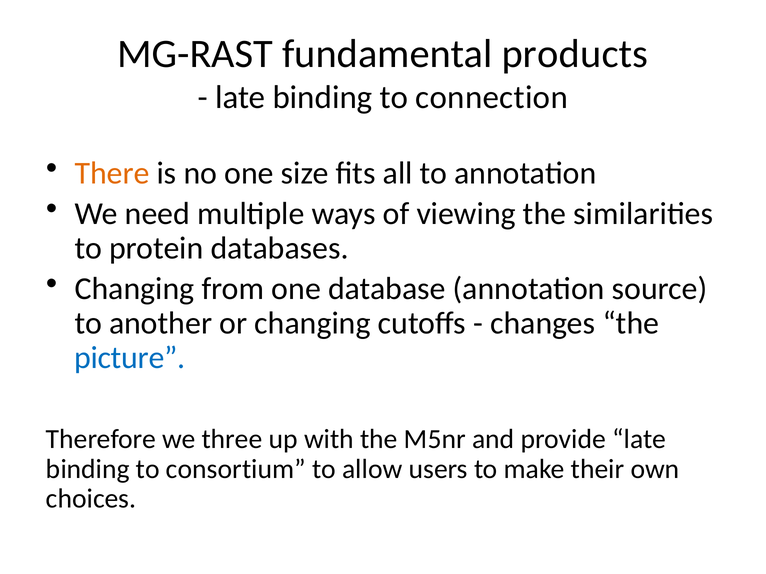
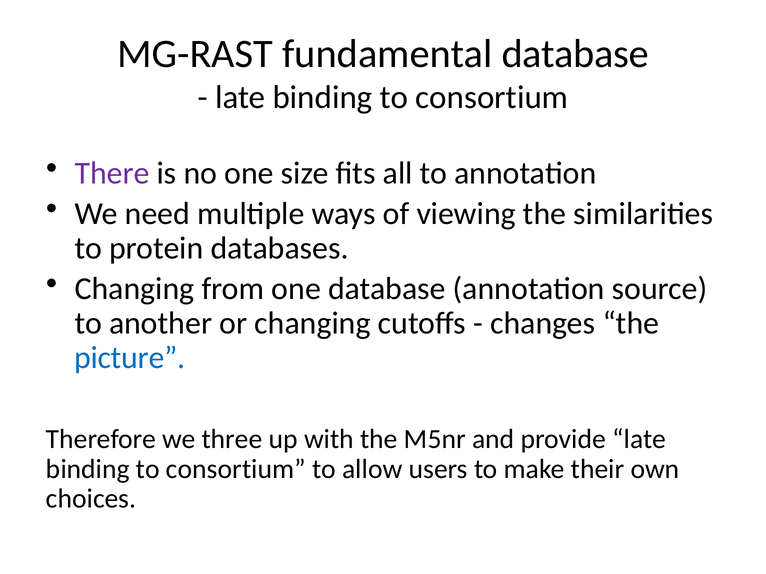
fundamental products: products -> database
connection at (492, 97): connection -> consortium
There colour: orange -> purple
